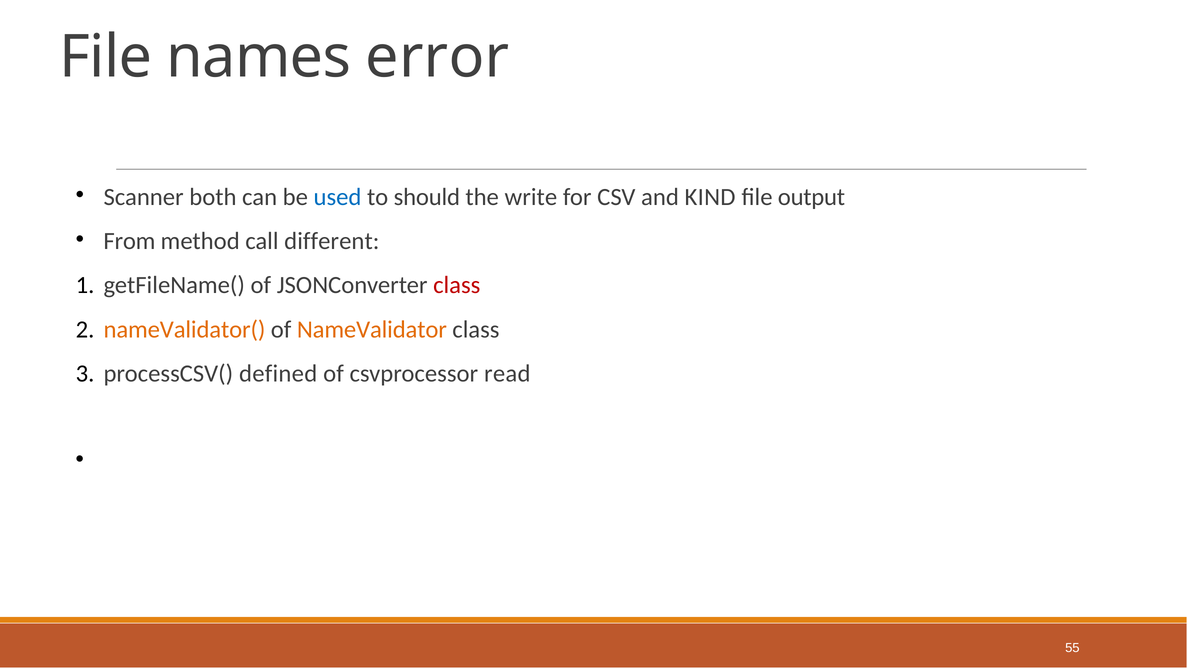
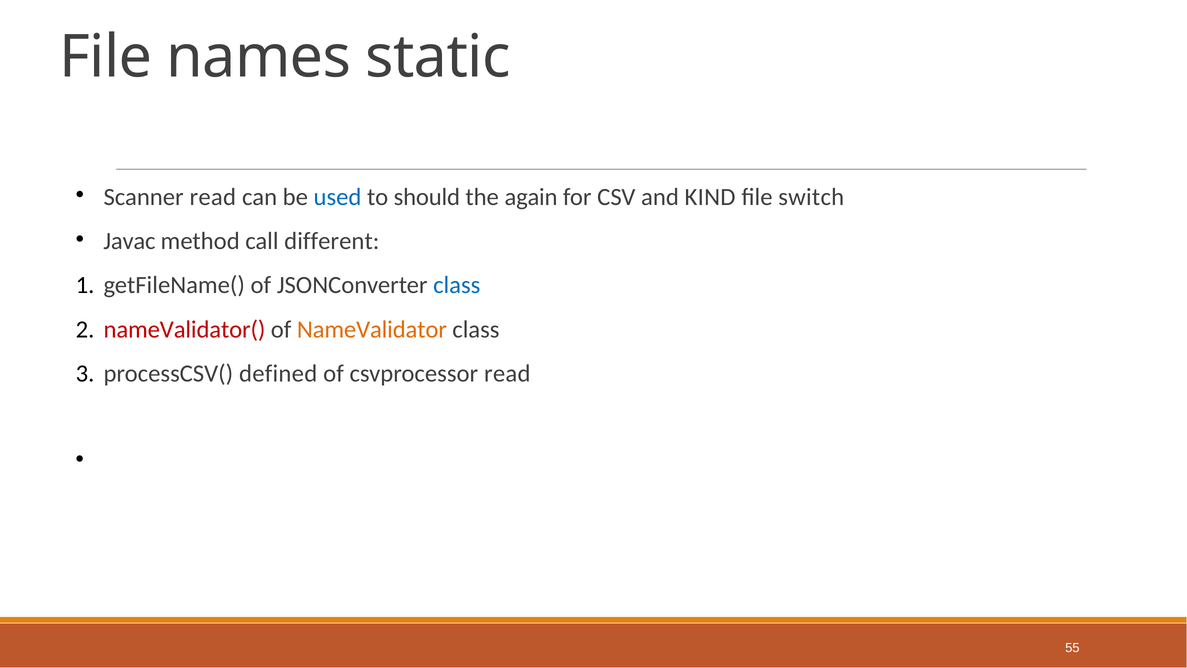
error: error -> static
Scanner both: both -> read
write: write -> again
output: output -> switch
From: From -> Javac
class at (457, 285) colour: red -> blue
nameValidator( colour: orange -> red
